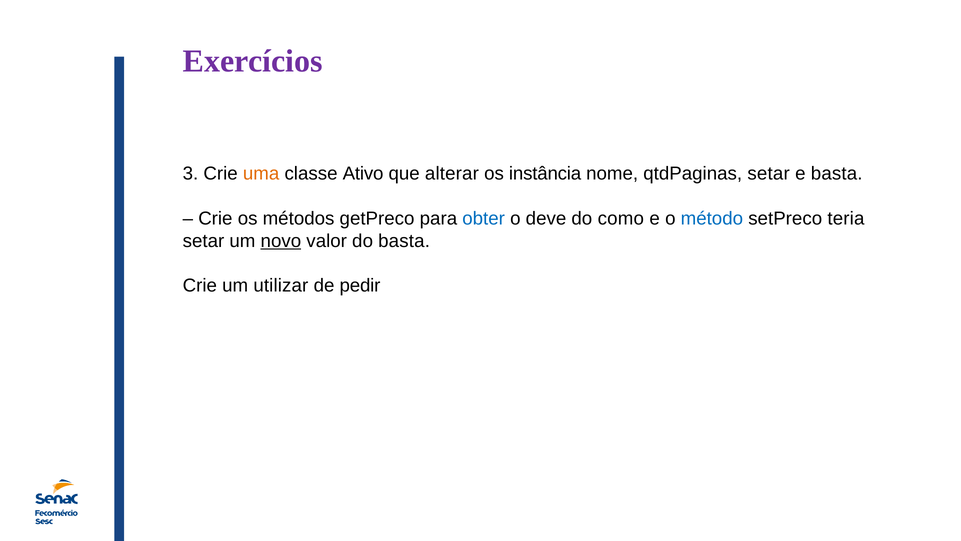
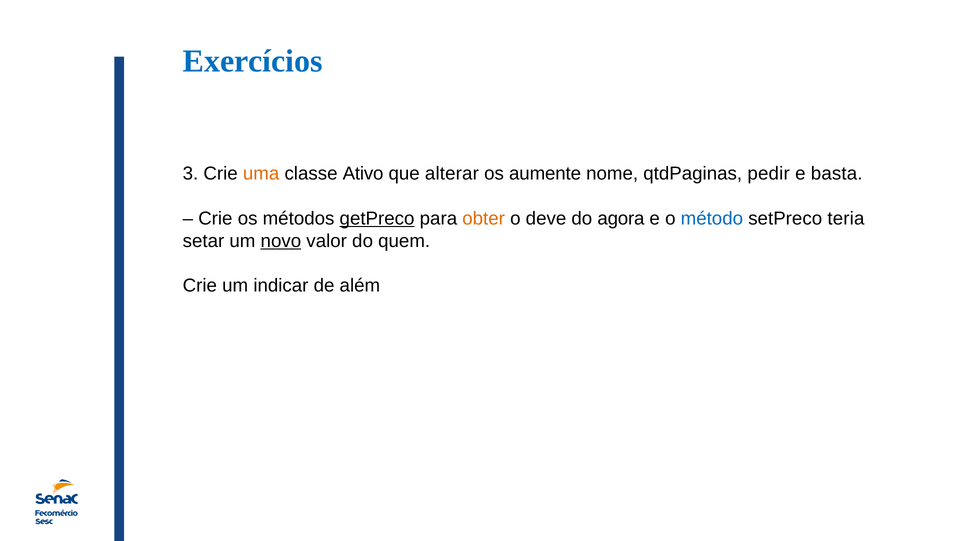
Exercícios colour: purple -> blue
instância: instância -> aumente
qtdPaginas setar: setar -> pedir
getPreco underline: none -> present
obter colour: blue -> orange
como: como -> agora
do basta: basta -> quem
utilizar: utilizar -> indicar
pedir: pedir -> além
